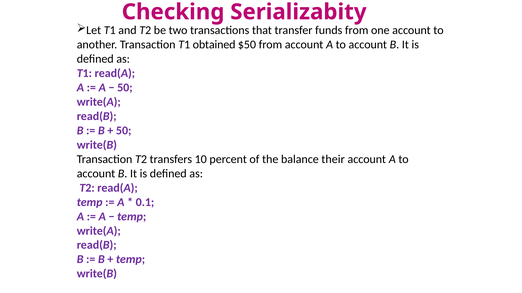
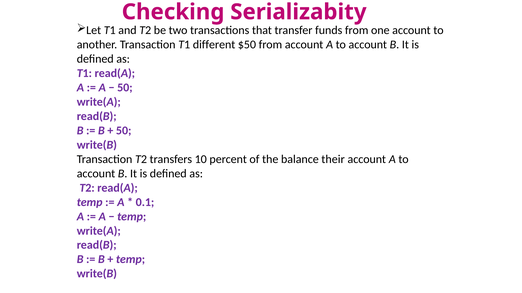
obtained: obtained -> different
